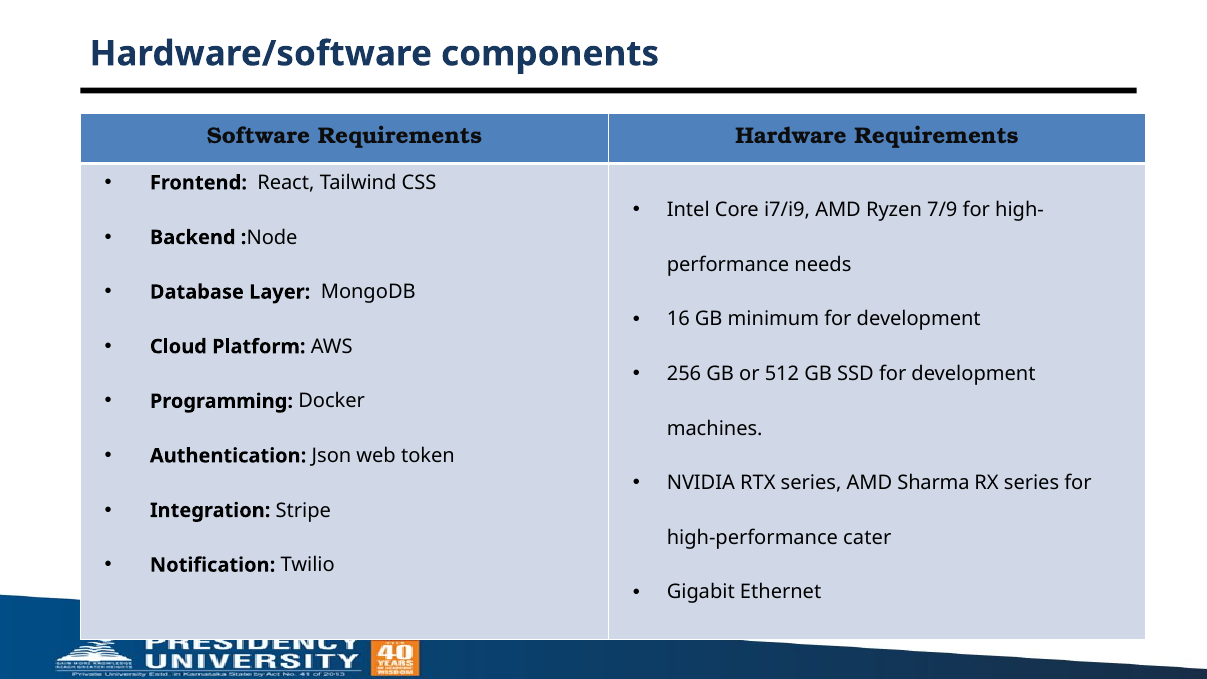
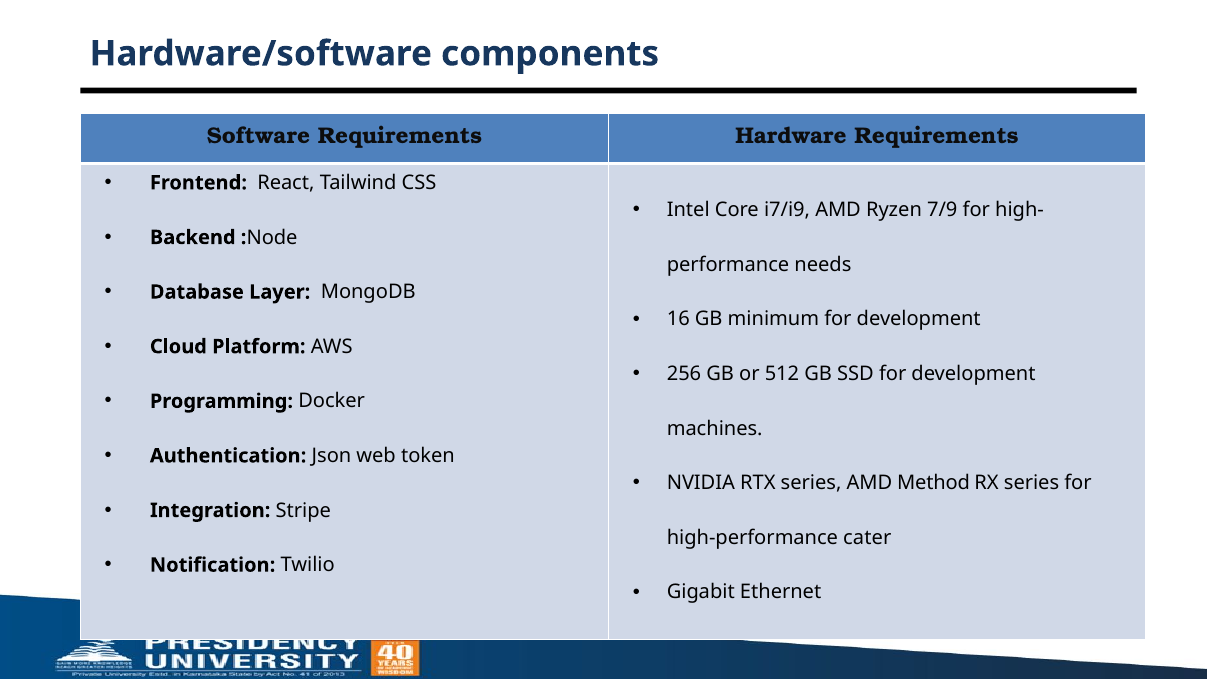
Sharma: Sharma -> Method
